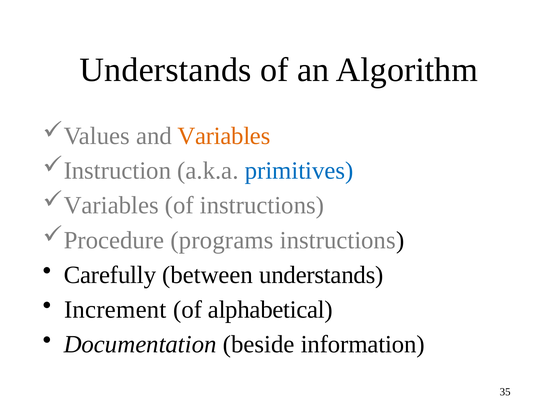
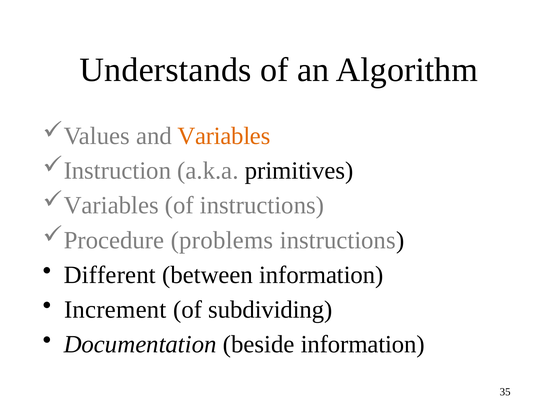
primitives colour: blue -> black
programs: programs -> problems
Carefully: Carefully -> Different
between understands: understands -> information
alphabetical: alphabetical -> subdividing
